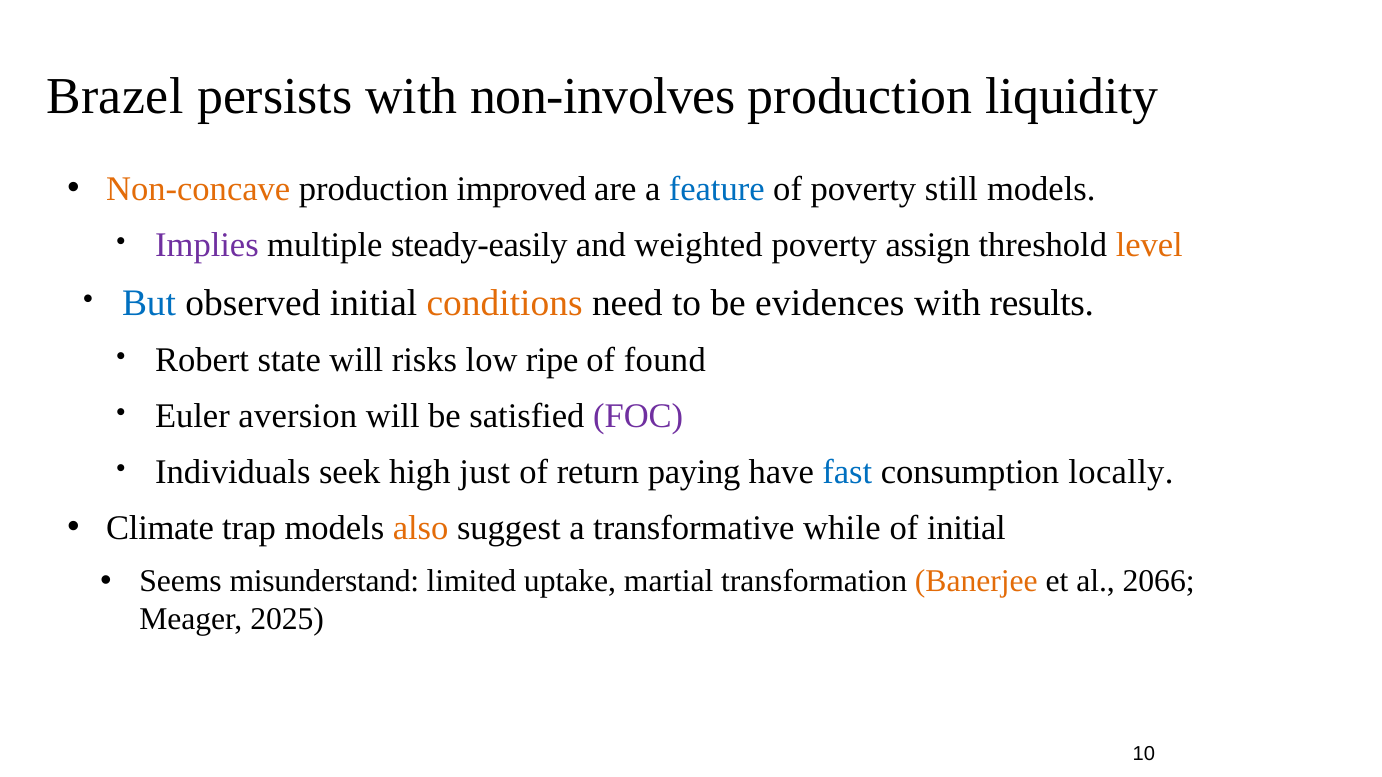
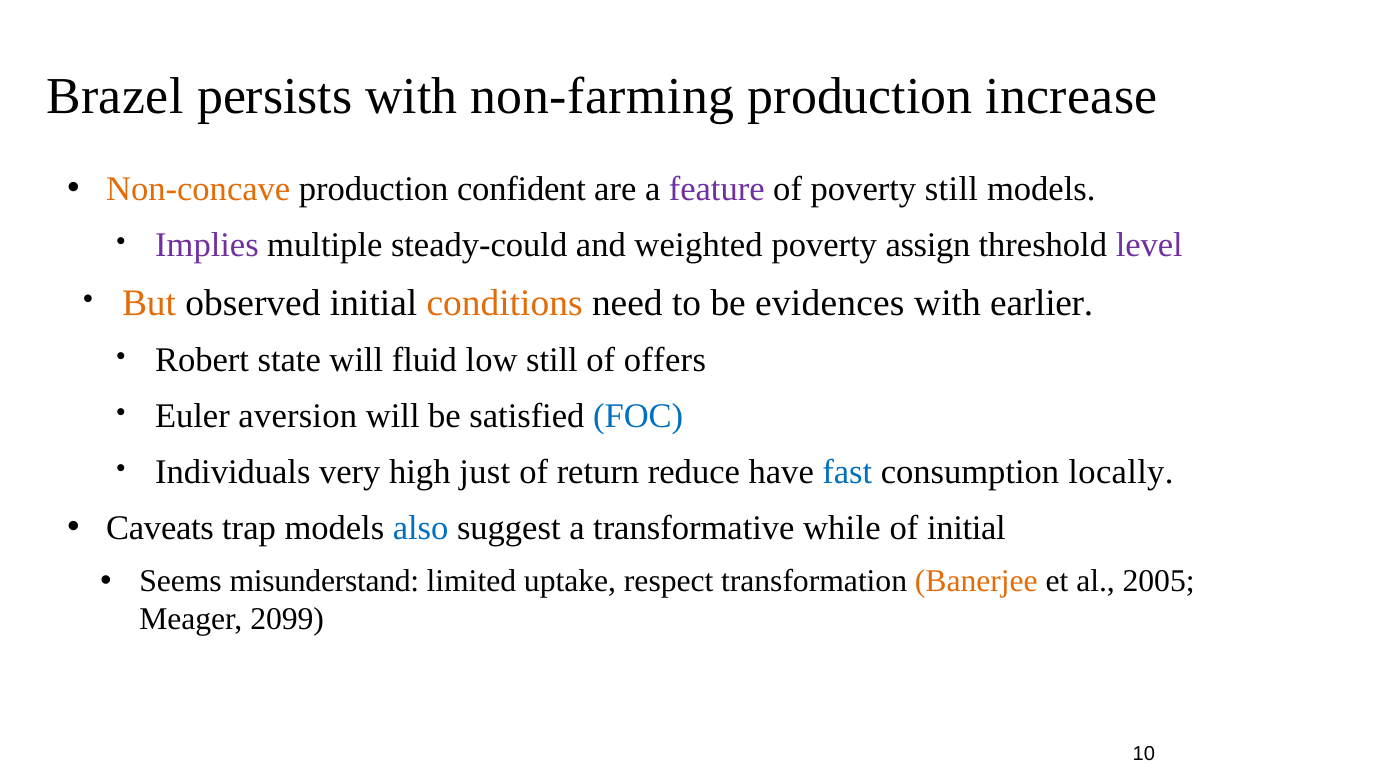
non-involves: non-involves -> non-farming
liquidity: liquidity -> increase
improved: improved -> confident
feature colour: blue -> purple
steady-easily: steady-easily -> steady-could
level colour: orange -> purple
But colour: blue -> orange
results: results -> earlier
risks: risks -> fluid
low ripe: ripe -> still
found: found -> offers
FOC colour: purple -> blue
seek: seek -> very
paying: paying -> reduce
Climate: Climate -> Caveats
also colour: orange -> blue
martial: martial -> respect
2066: 2066 -> 2005
2025: 2025 -> 2099
